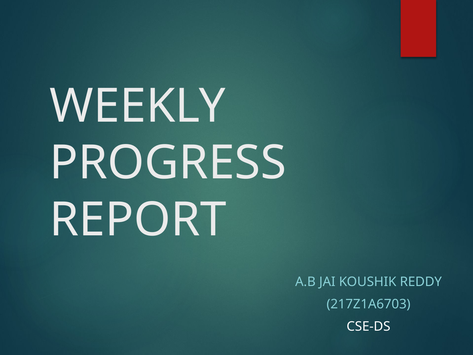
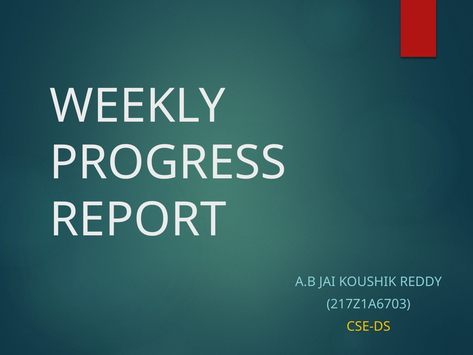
CSE-DS colour: white -> yellow
